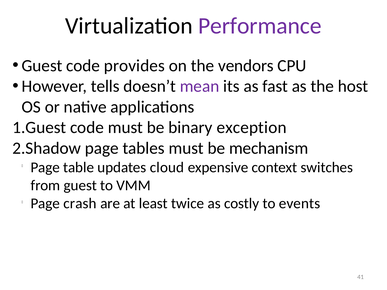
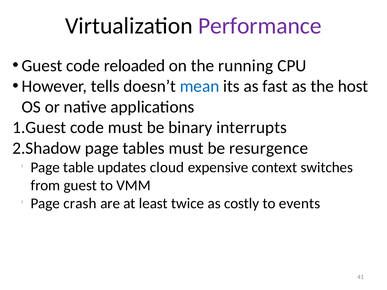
provides: provides -> reloaded
vendors: vendors -> running
mean colour: purple -> blue
exception: exception -> interrupts
mechanism: mechanism -> resurgence
